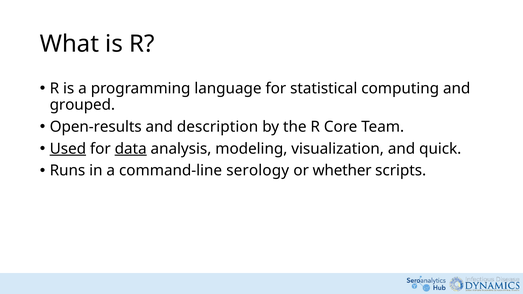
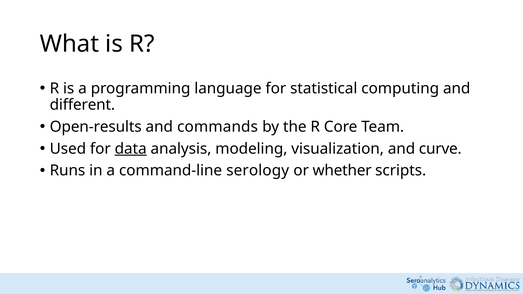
grouped: grouped -> different
description: description -> commands
Used underline: present -> none
quick: quick -> curve
